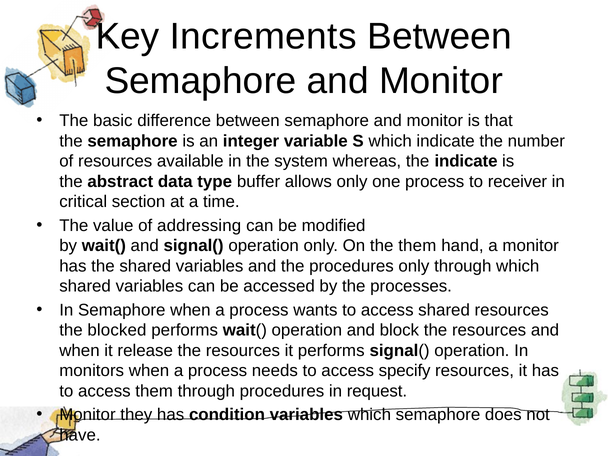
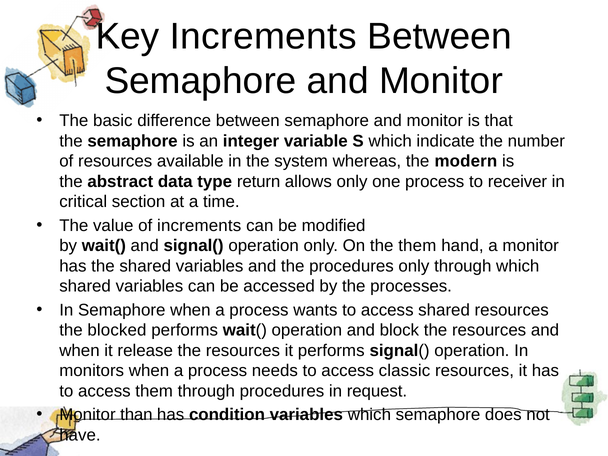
the indicate: indicate -> modern
buffer: buffer -> return
of addressing: addressing -> increments
specify: specify -> classic
they: they -> than
